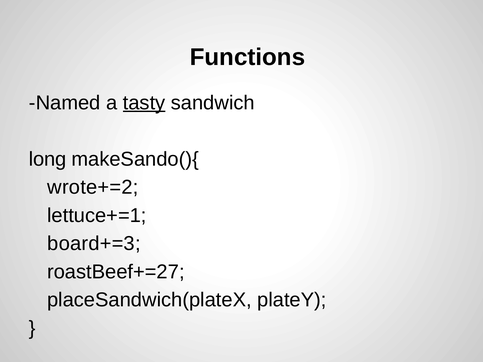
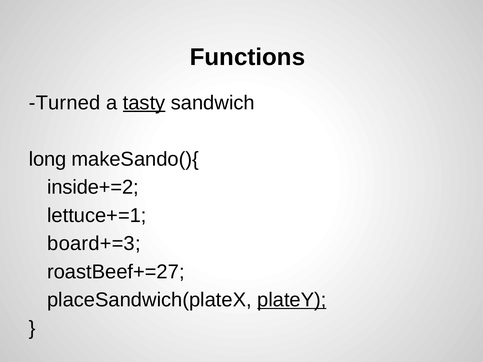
Named: Named -> Turned
wrote+=2: wrote+=2 -> inside+=2
plateY underline: none -> present
